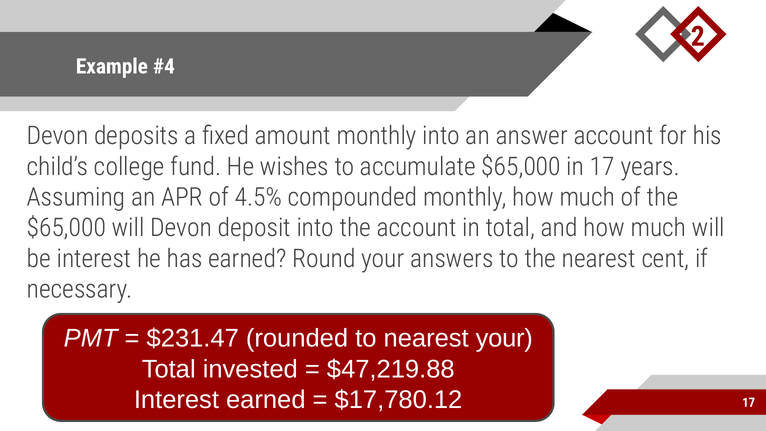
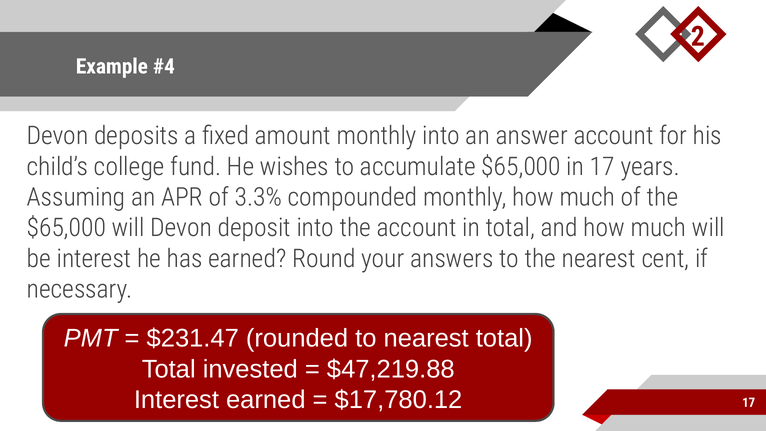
4.5%: 4.5% -> 3.3%
nearest your: your -> total
